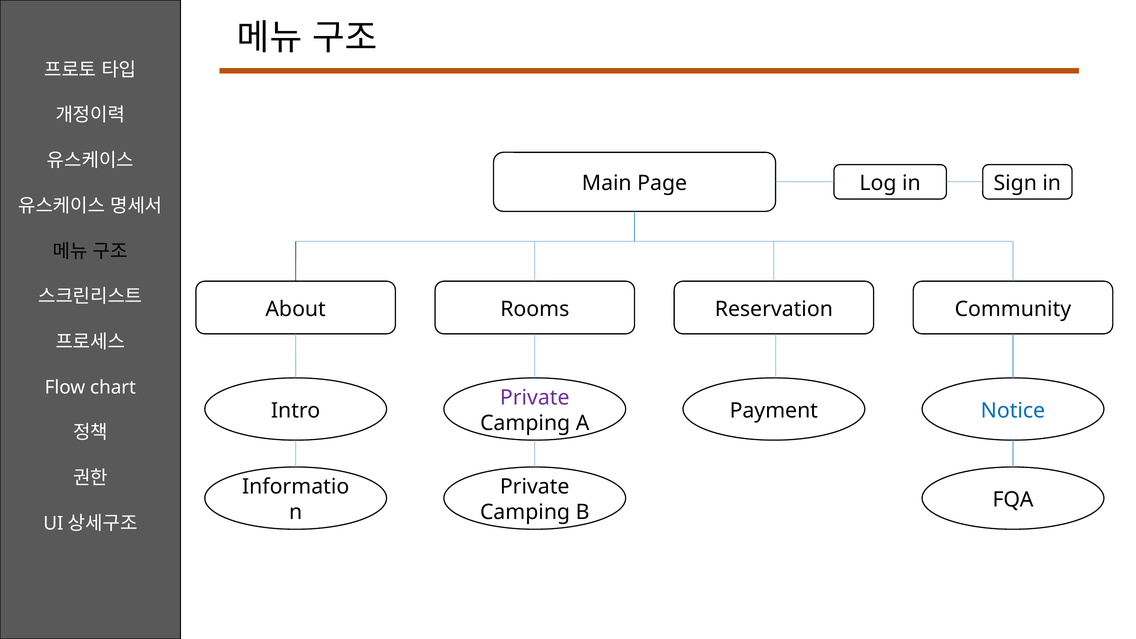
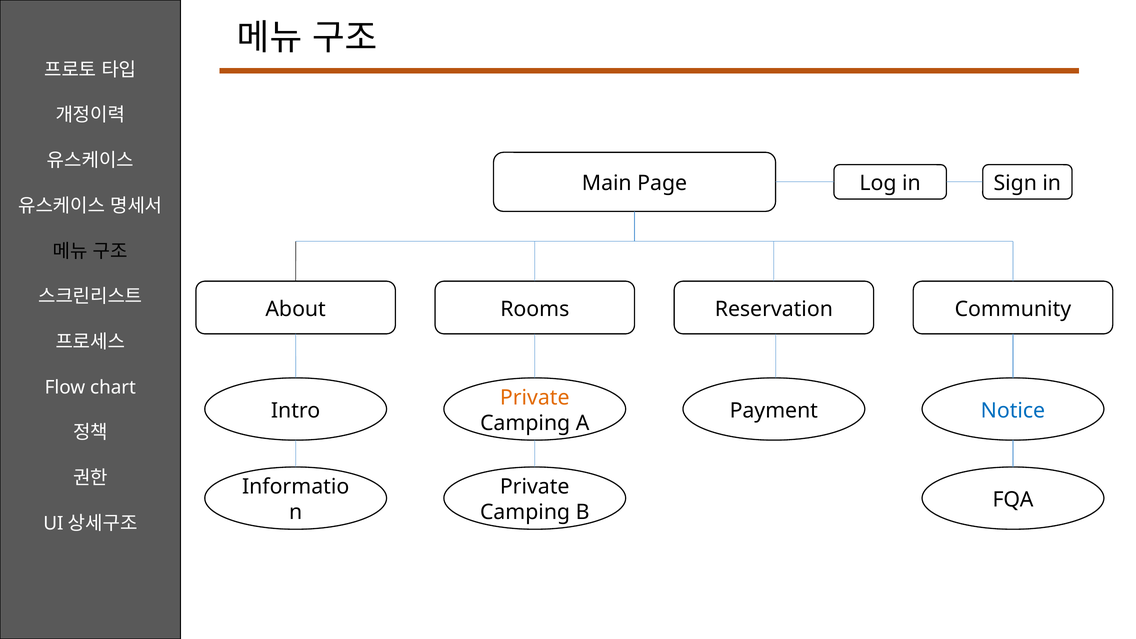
Private at (535, 398) colour: purple -> orange
